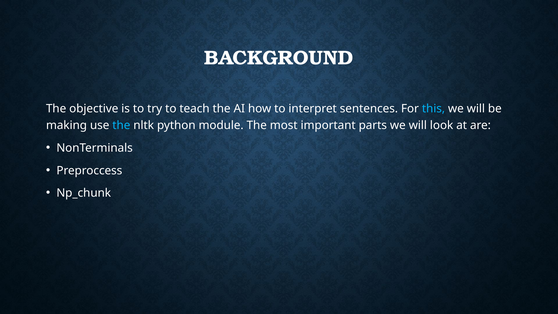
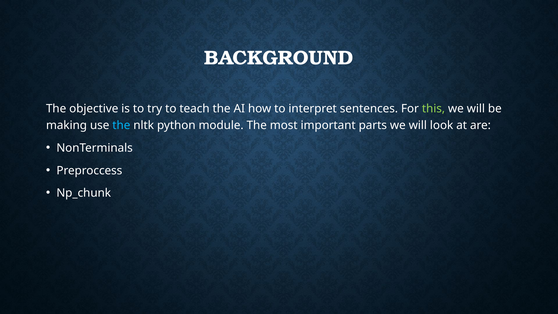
this colour: light blue -> light green
